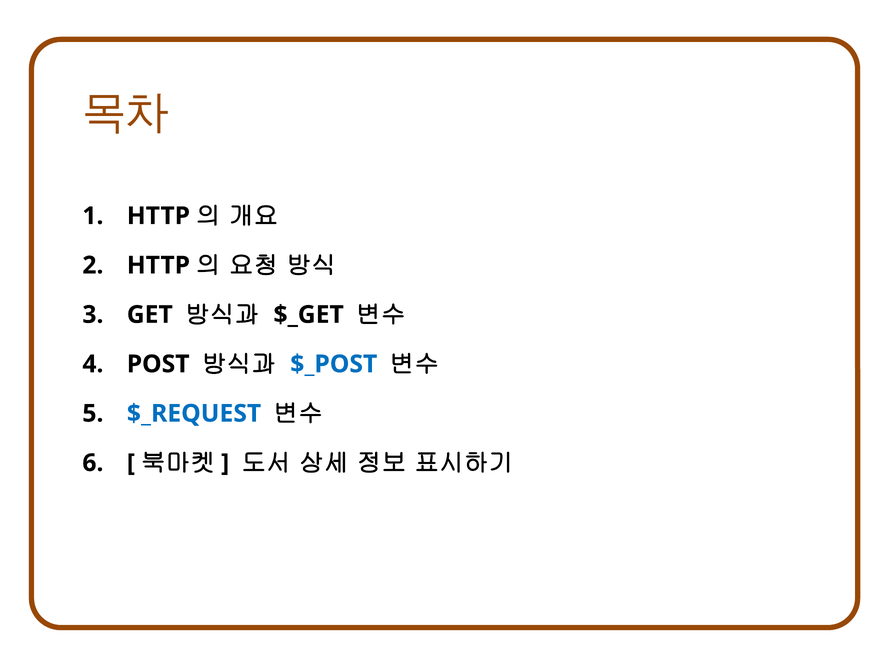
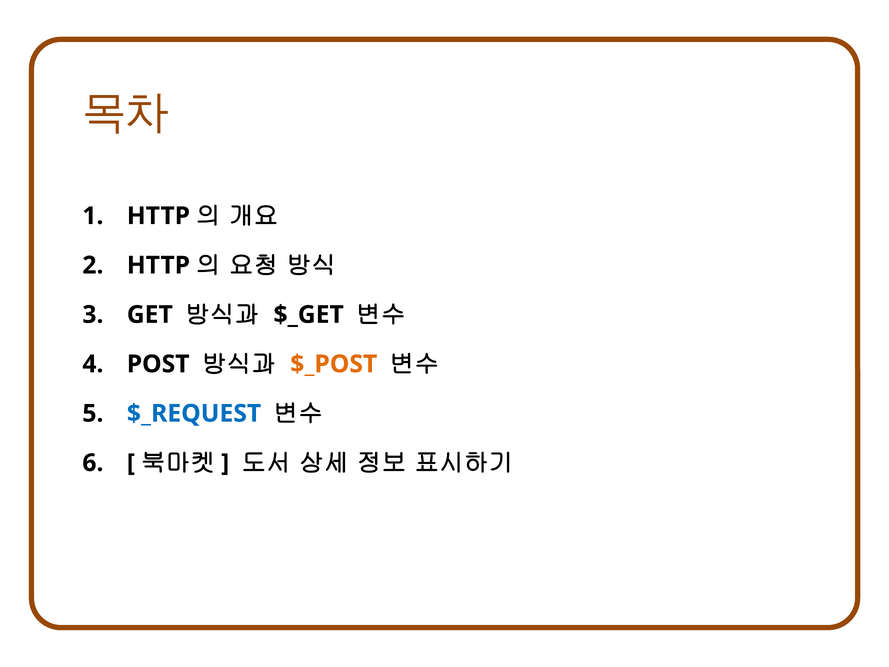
$_POST colour: blue -> orange
